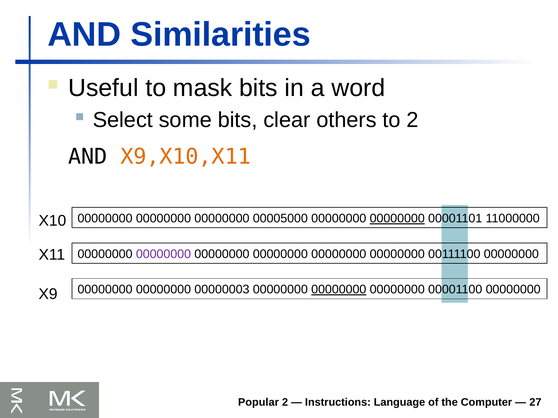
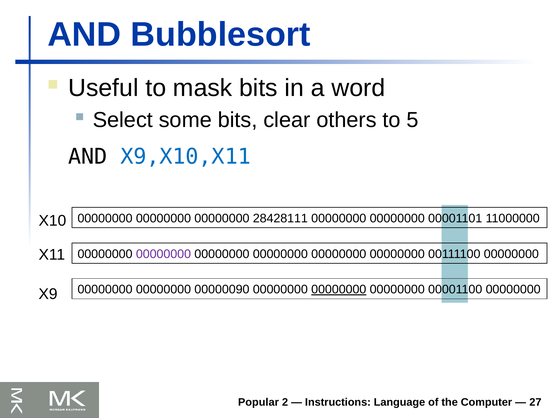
Similarities: Similarities -> Bubblesort
to 2: 2 -> 5
X9,X10,X11 colour: orange -> blue
00005000: 00005000 -> 28428111
00000000 at (397, 219) underline: present -> none
00000003: 00000003 -> 00000090
